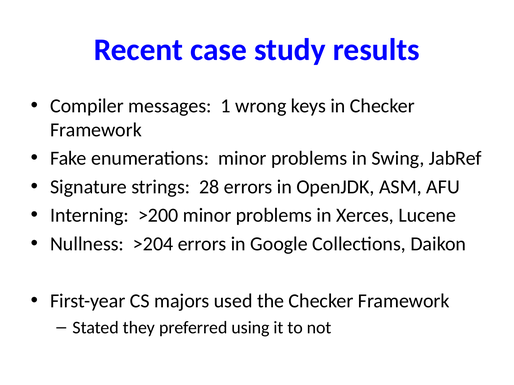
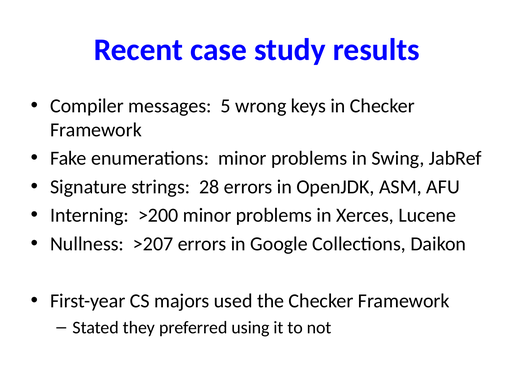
1: 1 -> 5
>204: >204 -> >207
